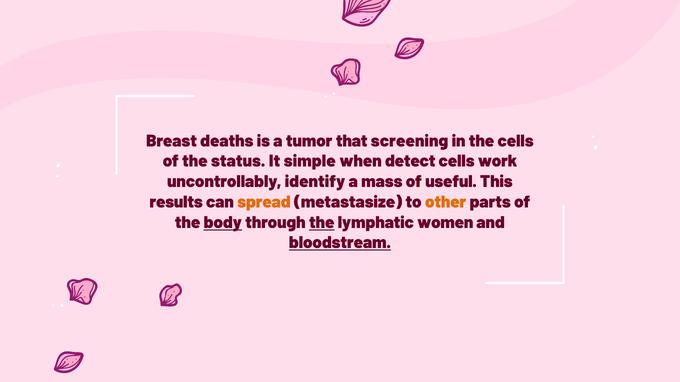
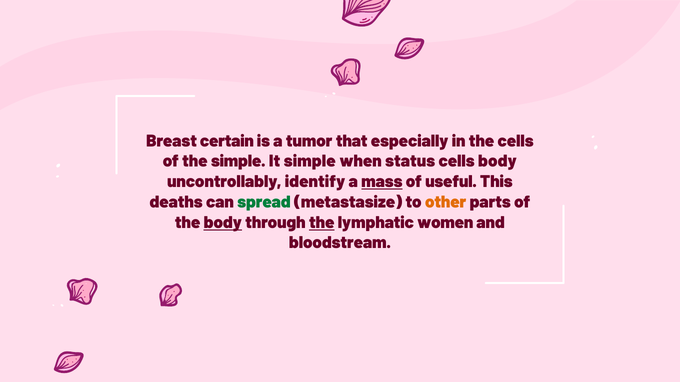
deaths: deaths -> certain
screening: screening -> especially
the status: status -> simple
detect: detect -> status
cells work: work -> body
mass underline: none -> present
results: results -> deaths
spread colour: orange -> green
bloodstream underline: present -> none
